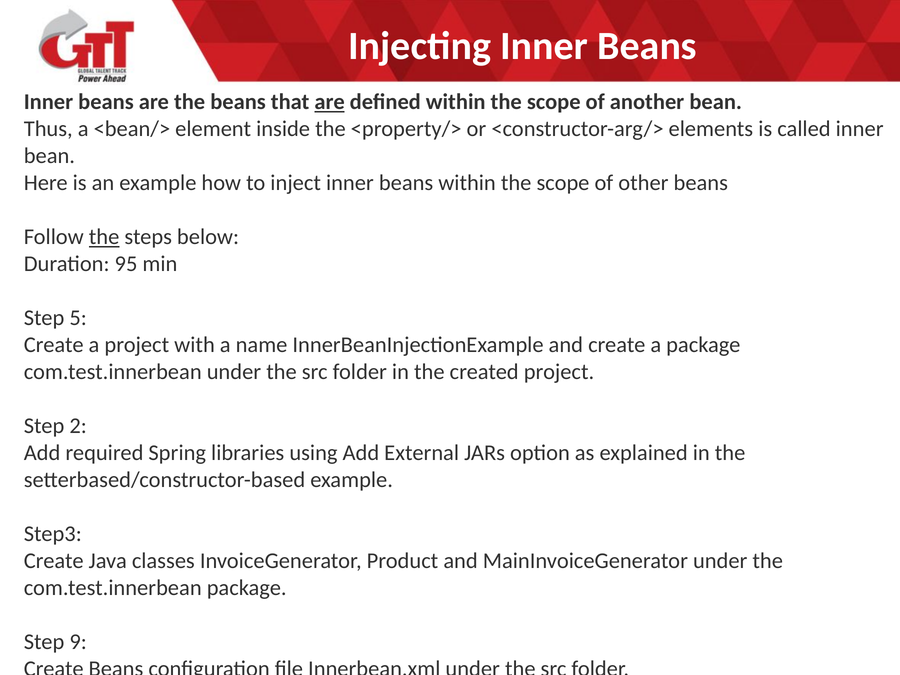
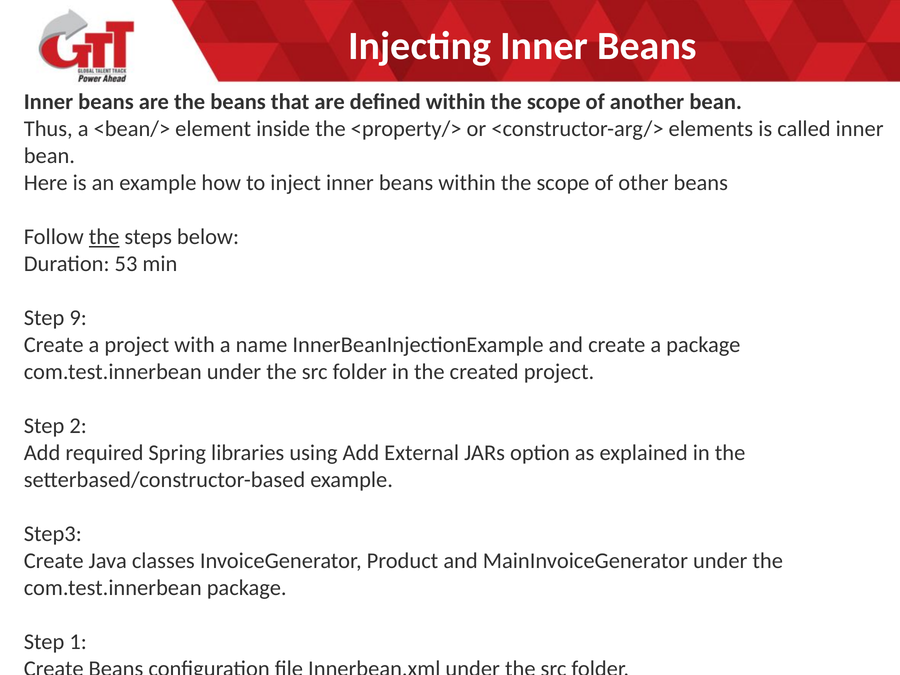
are at (330, 102) underline: present -> none
95: 95 -> 53
5: 5 -> 9
9: 9 -> 1
